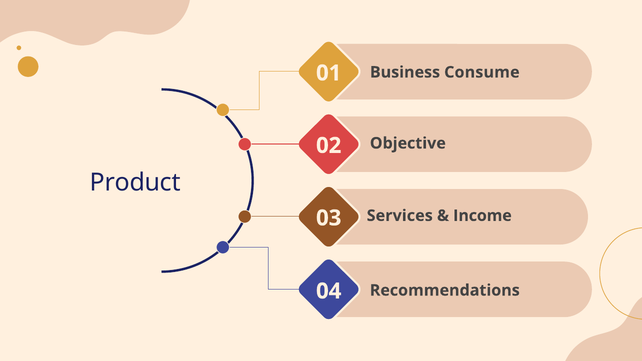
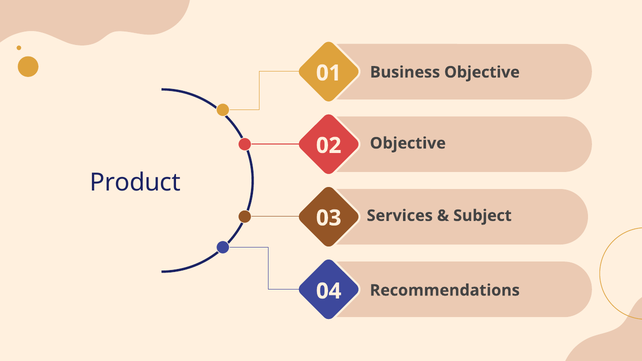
Business Consume: Consume -> Objective
Income: Income -> Subject
